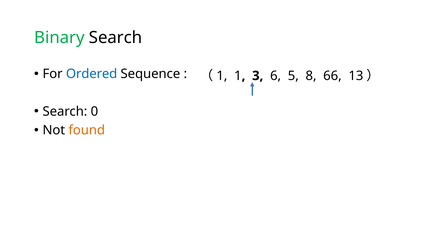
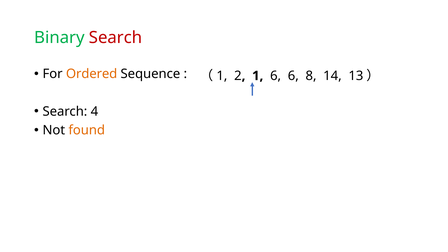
Search at (116, 38) colour: black -> red
Ordered colour: blue -> orange
1 at (238, 76): 1 -> 2
3 at (258, 76): 3 -> 1
6 5: 5 -> 6
66: 66 -> 14
0: 0 -> 4
